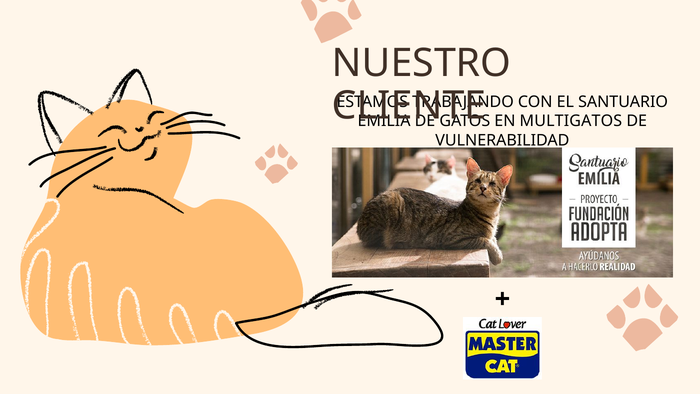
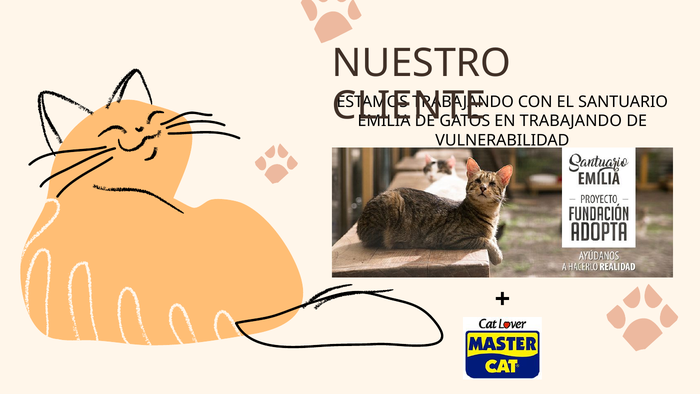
EN MULTIGATOS: MULTIGATOS -> TRABAJANDO
